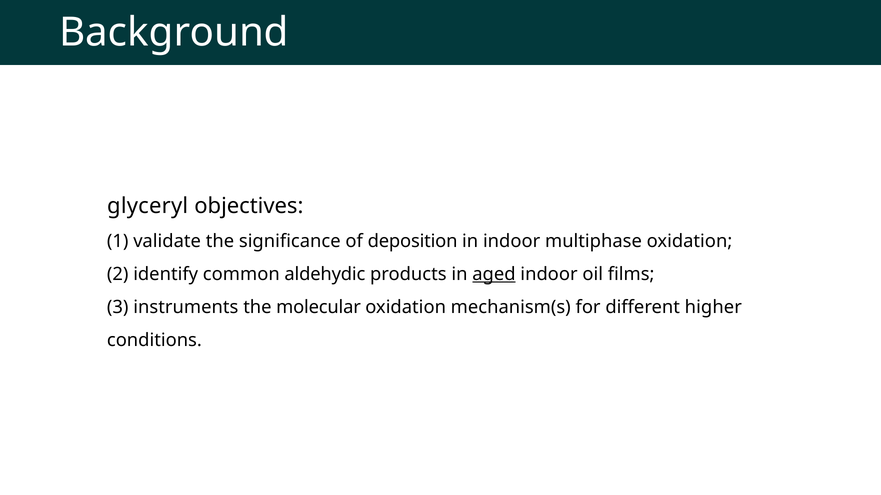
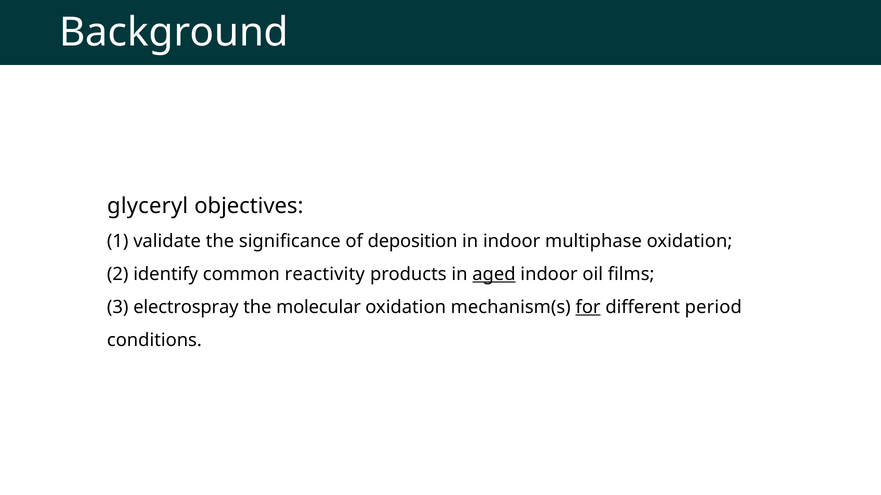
aldehydic: aldehydic -> reactivity
instruments: instruments -> electrospray
for underline: none -> present
higher: higher -> period
